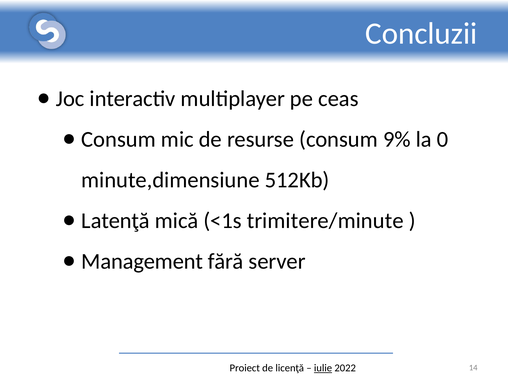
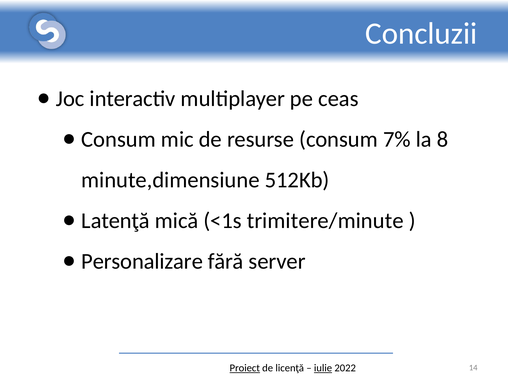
9%: 9% -> 7%
0: 0 -> 8
Management: Management -> Personalizare
Proiect underline: none -> present
